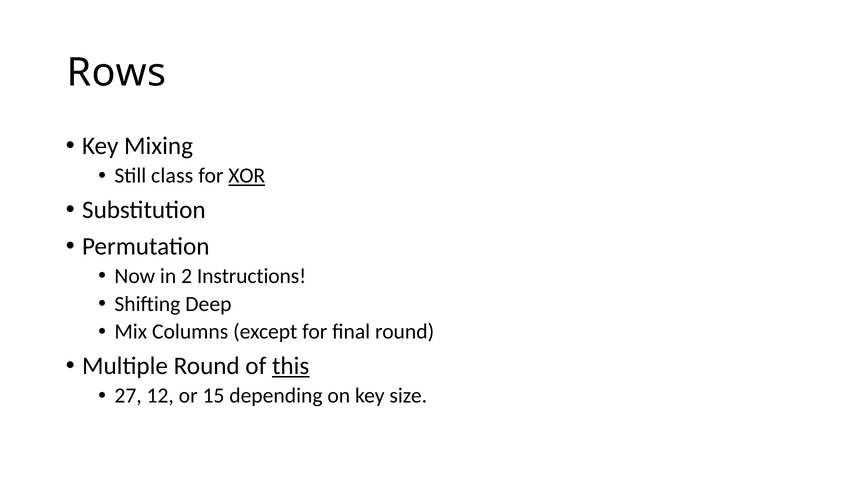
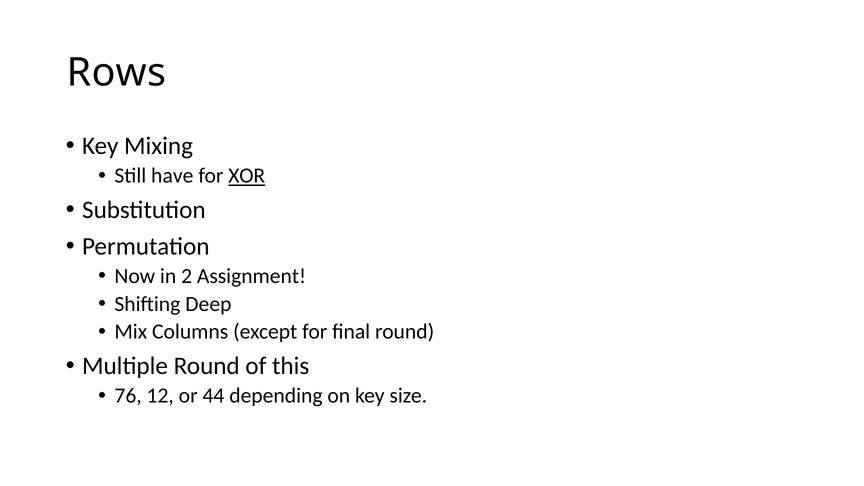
class: class -> have
Instructions: Instructions -> Assignment
this underline: present -> none
27: 27 -> 76
15: 15 -> 44
